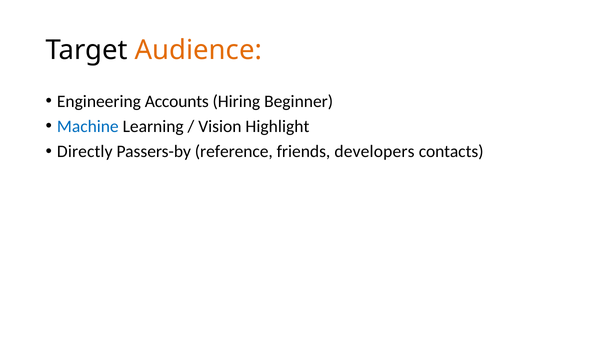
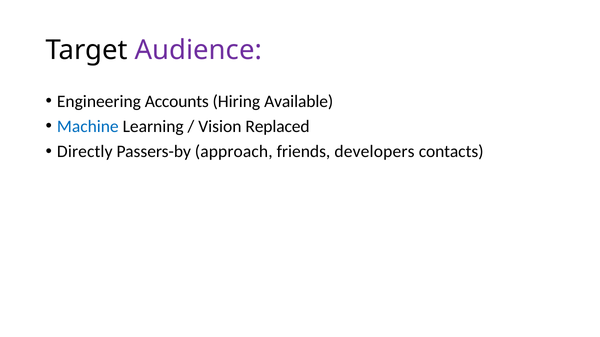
Audience colour: orange -> purple
Beginner: Beginner -> Available
Highlight: Highlight -> Replaced
reference: reference -> approach
